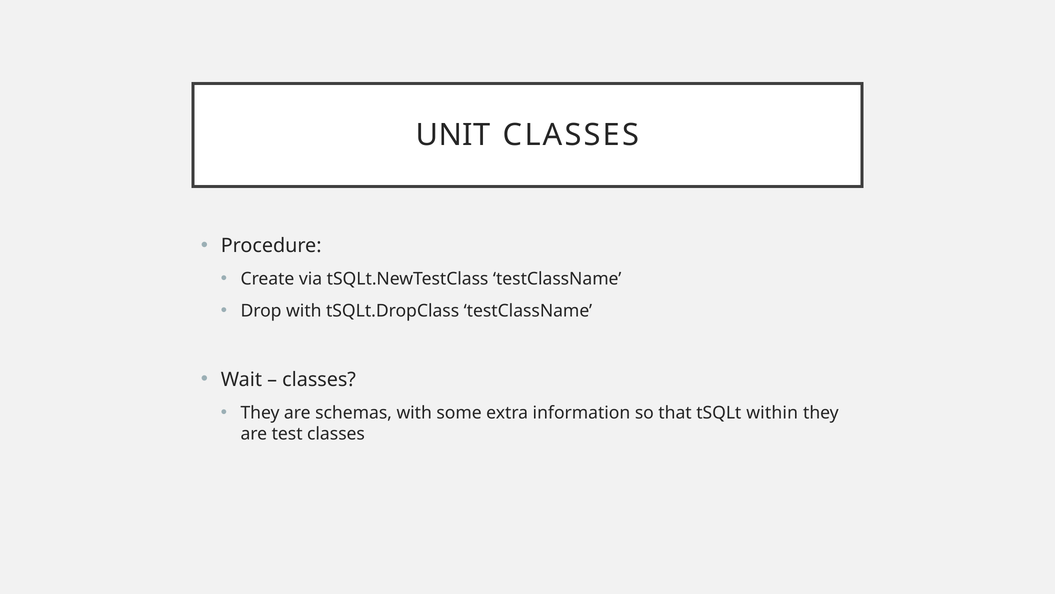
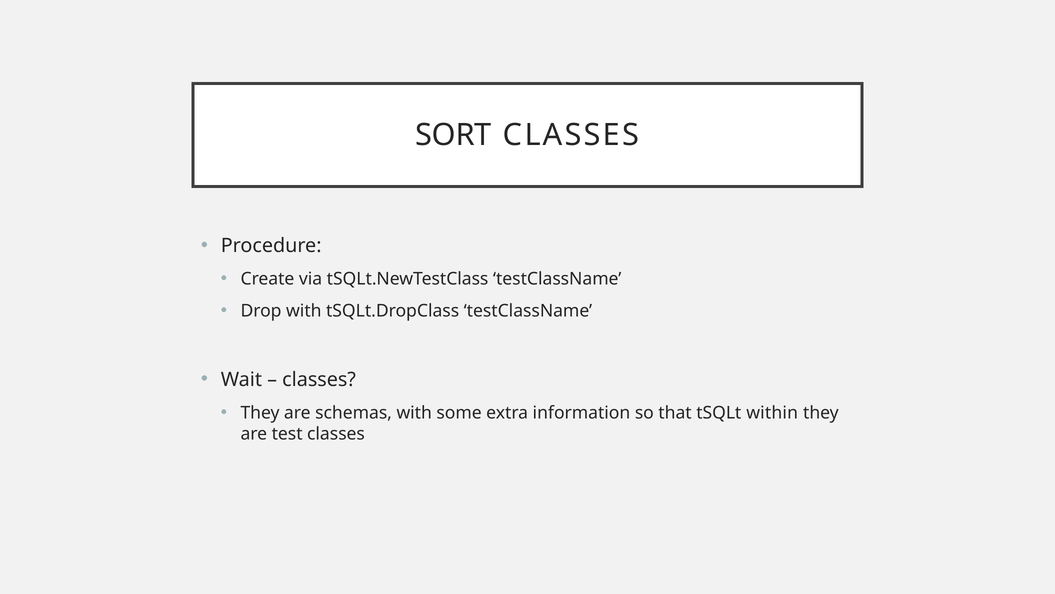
UNIT: UNIT -> SORT
